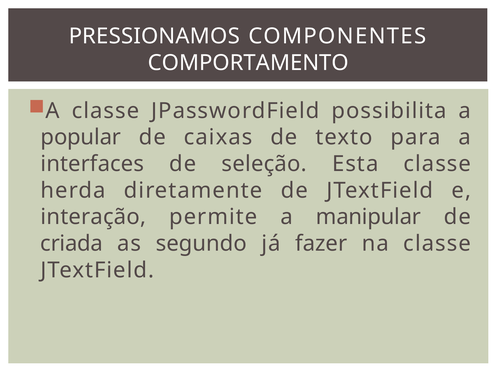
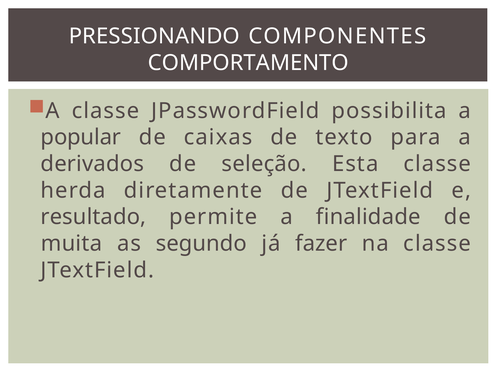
PRESSIONAMOS: PRESSIONAMOS -> PRESSIONANDO
interfaces: interfaces -> derivados
interação: interação -> resultado
manipular: manipular -> finalidade
criada: criada -> muita
